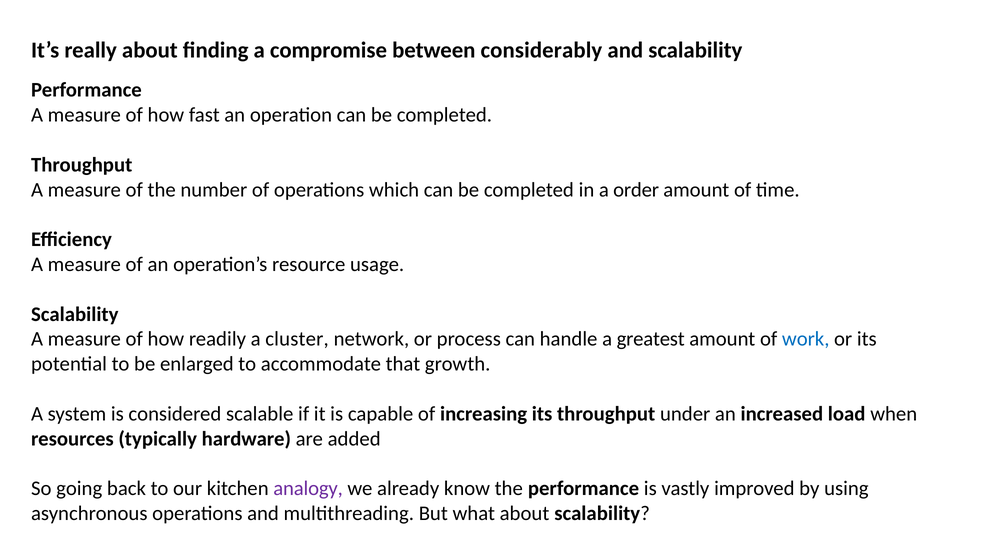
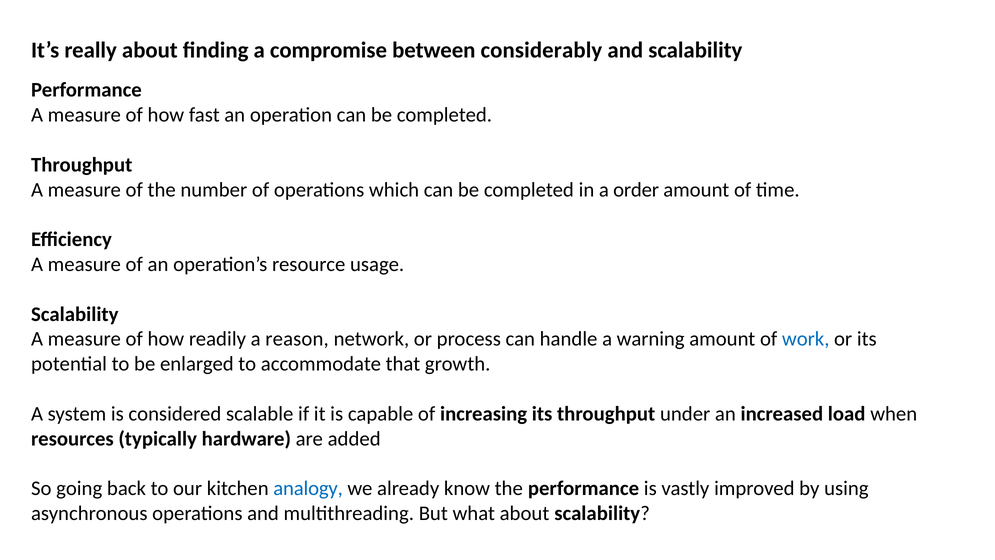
cluster: cluster -> reason
greatest: greatest -> warning
analogy colour: purple -> blue
